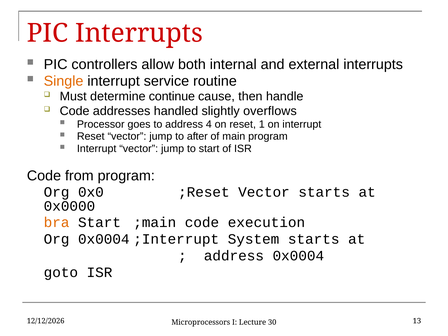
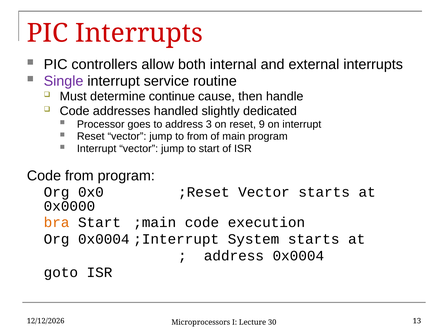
Single colour: orange -> purple
overflows: overflows -> dedicated
4: 4 -> 3
1: 1 -> 9
to after: after -> from
